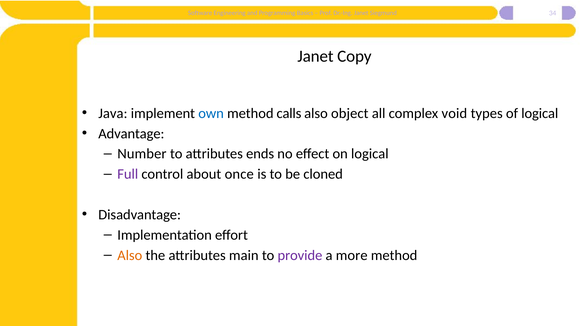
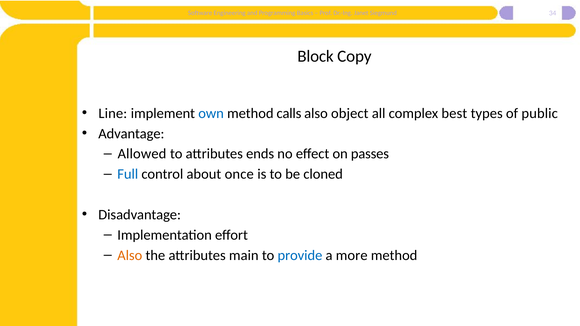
Janet at (315, 56): Janet -> Block
Java: Java -> Line
void: void -> best
of logical: logical -> public
Number: Number -> Allowed
on logical: logical -> passes
Full colour: purple -> blue
provide colour: purple -> blue
